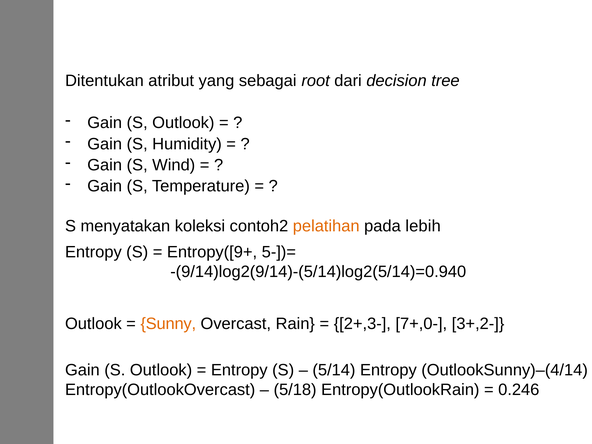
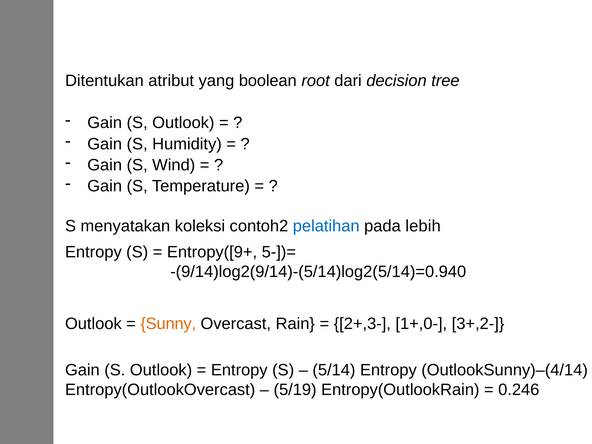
sebagai: sebagai -> boolean
pelatihan colour: orange -> blue
7+,0-: 7+,0- -> 1+,0-
5/18: 5/18 -> 5/19
